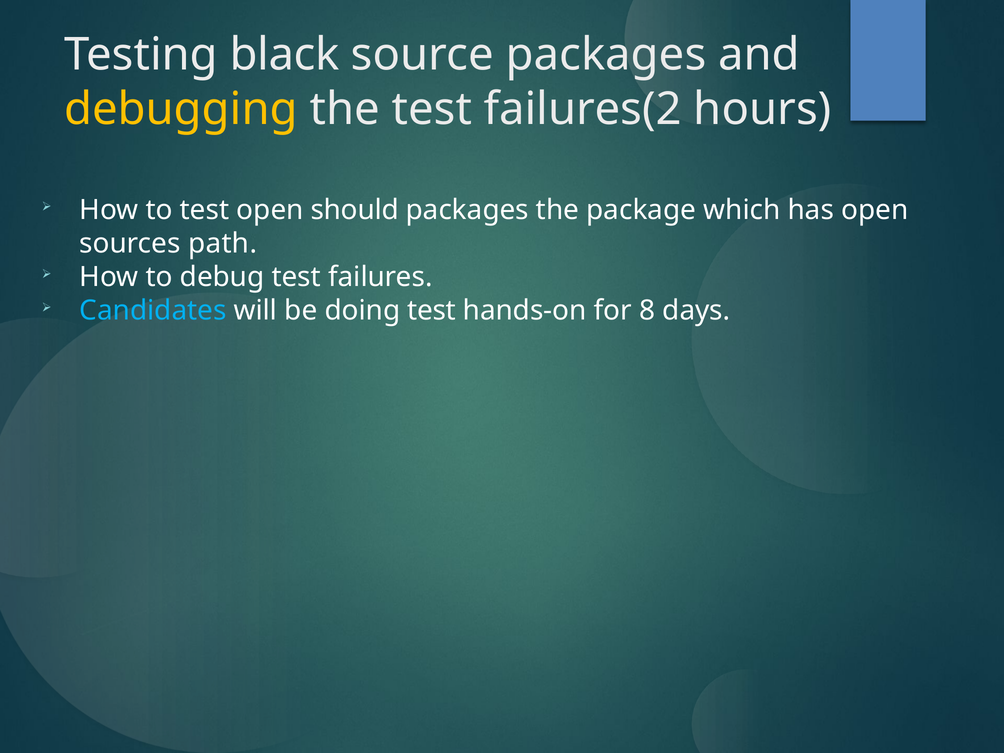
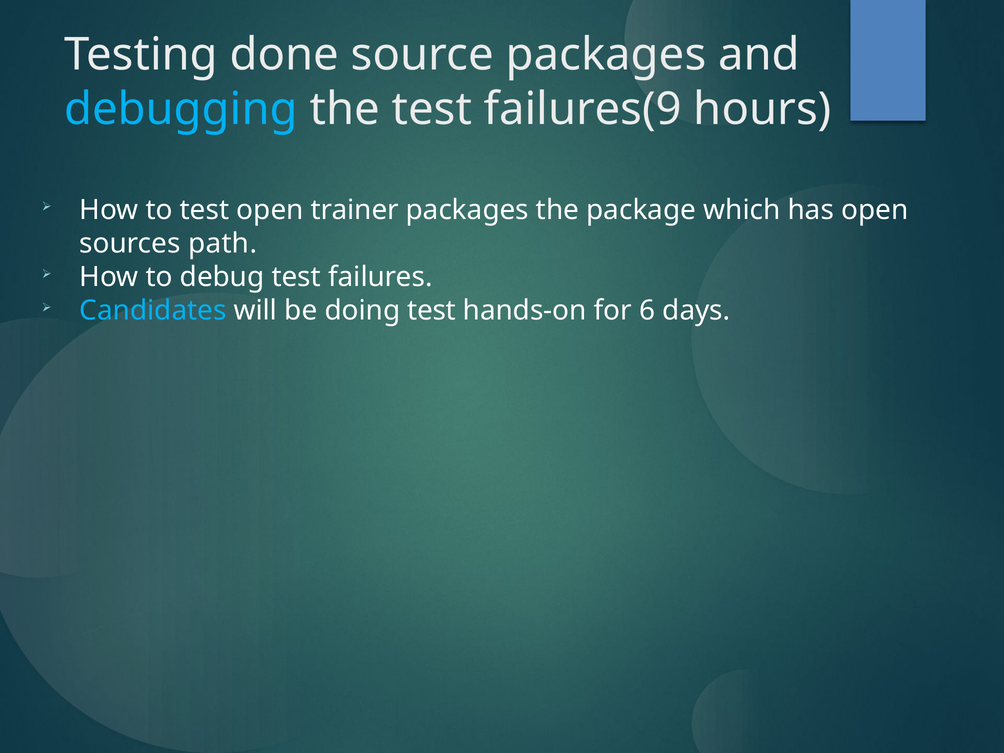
black: black -> done
debugging colour: yellow -> light blue
failures(2: failures(2 -> failures(9
should: should -> trainer
8: 8 -> 6
